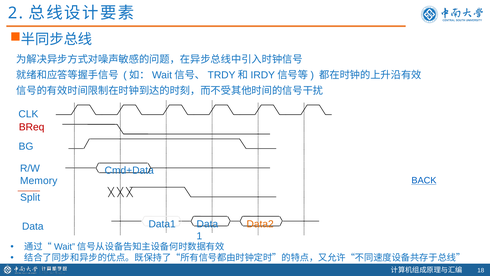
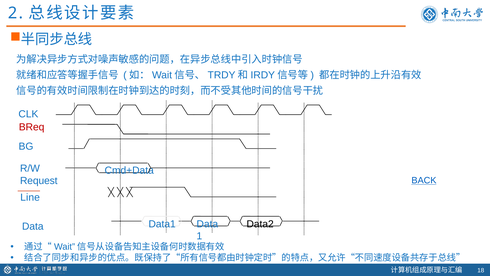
Memory: Memory -> Request
Split: Split -> Line
Data2 colour: orange -> black
